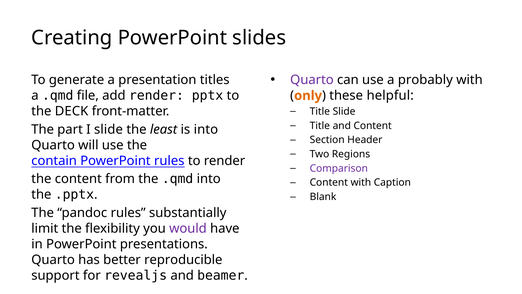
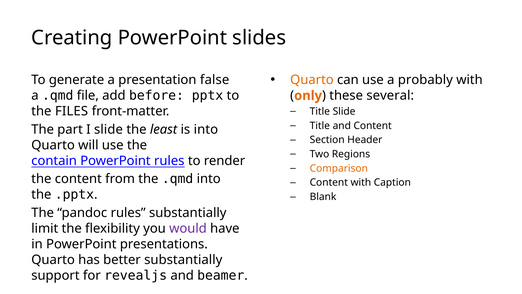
Quarto at (312, 80) colour: purple -> orange
titles: titles -> false
add render: render -> before
helpful: helpful -> several
DECK: DECK -> FILES
Comparison colour: purple -> orange
better reproducible: reproducible -> substantially
